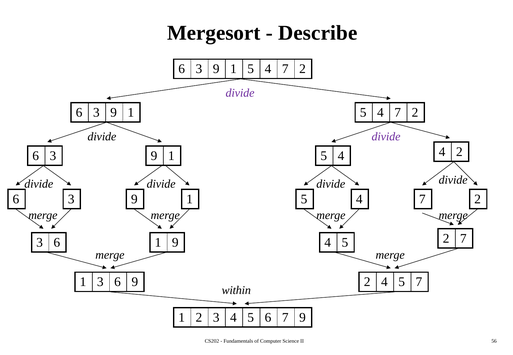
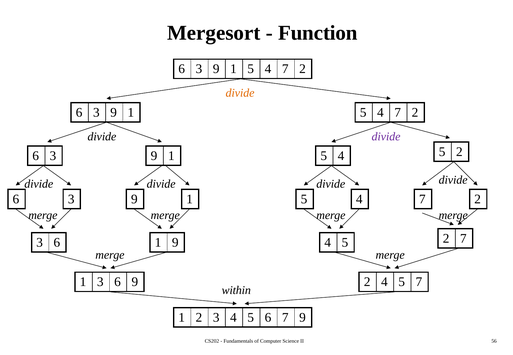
Describe: Describe -> Function
divide at (240, 93) colour: purple -> orange
4 at (442, 152): 4 -> 5
